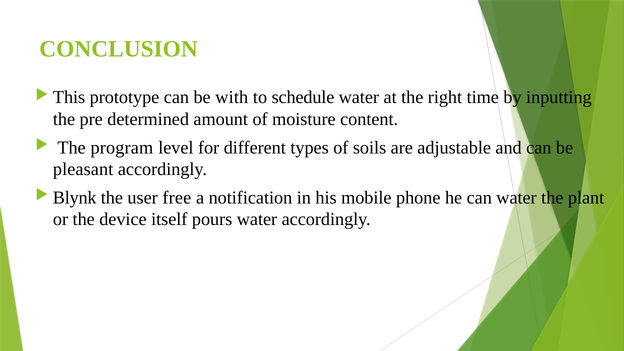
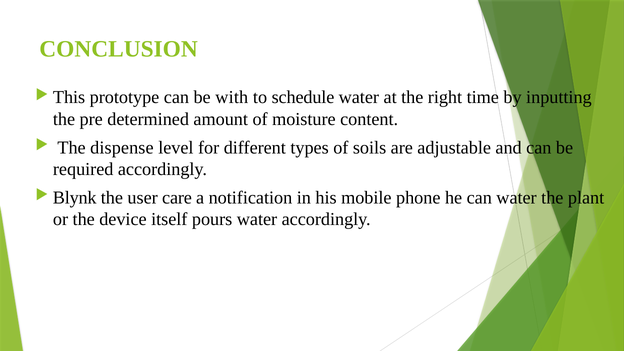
program: program -> dispense
pleasant: pleasant -> required
free: free -> care
